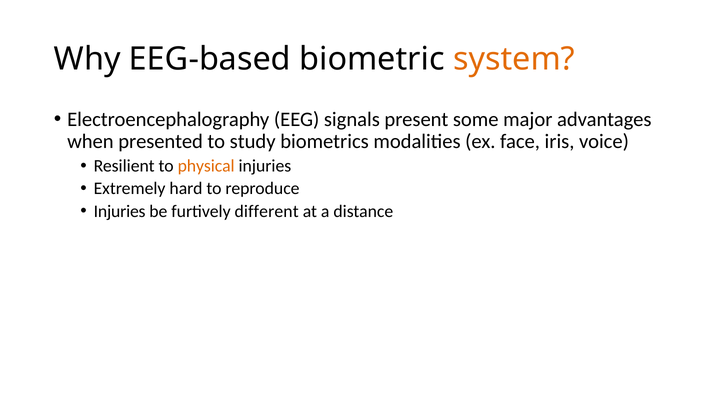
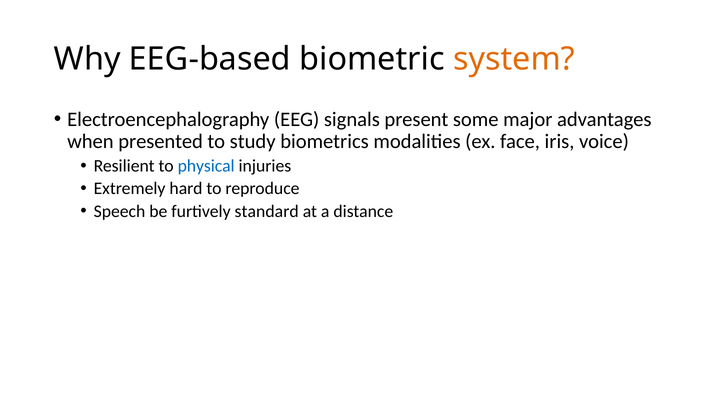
physical colour: orange -> blue
Injuries at (120, 212): Injuries -> Speech
different: different -> standard
